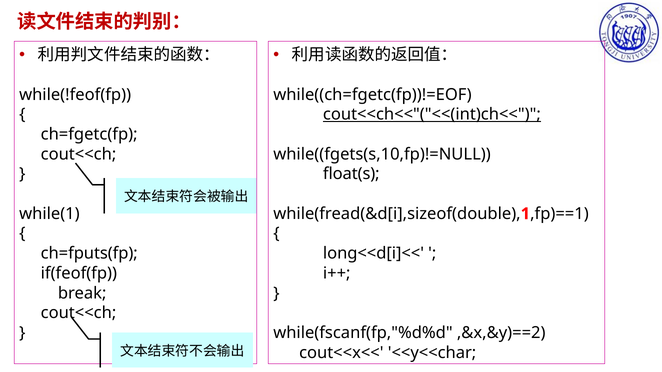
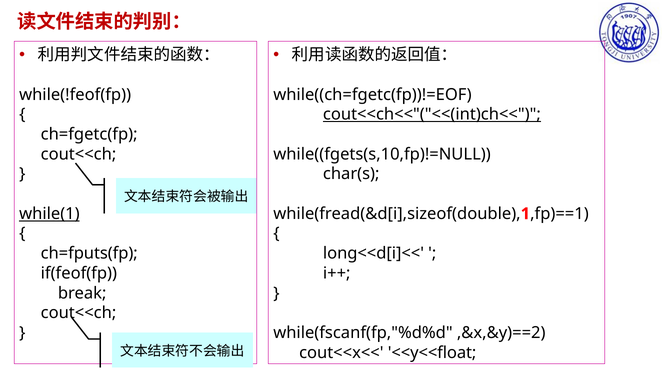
float(s: float(s -> char(s
while(1 underline: none -> present
<<y<<char: <<y<<char -> <<y<<float
